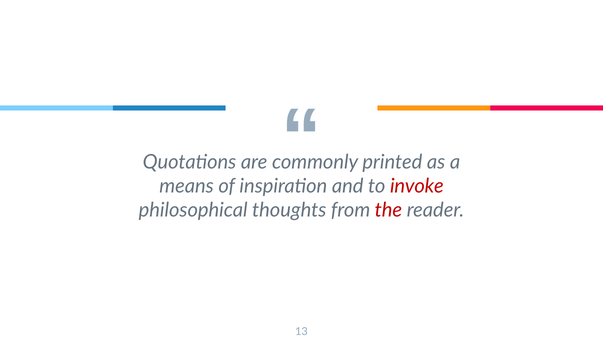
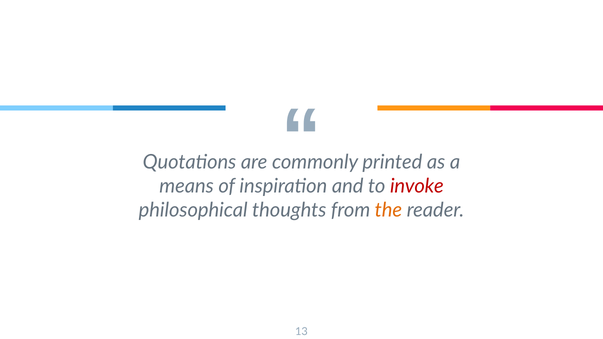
the colour: red -> orange
